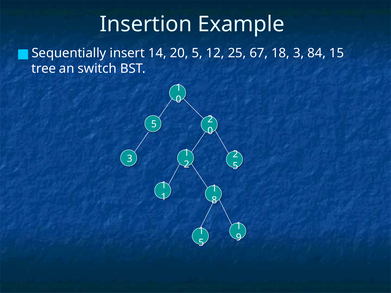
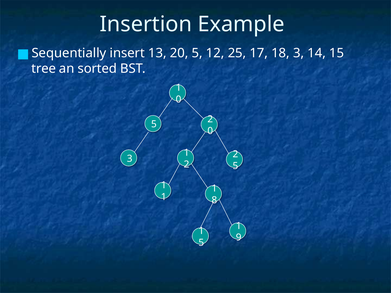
14: 14 -> 13
67: 67 -> 17
84: 84 -> 14
switch: switch -> sorted
